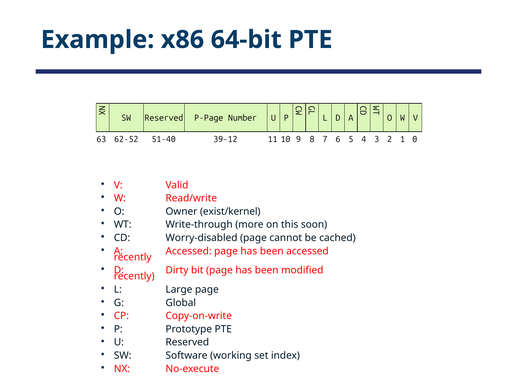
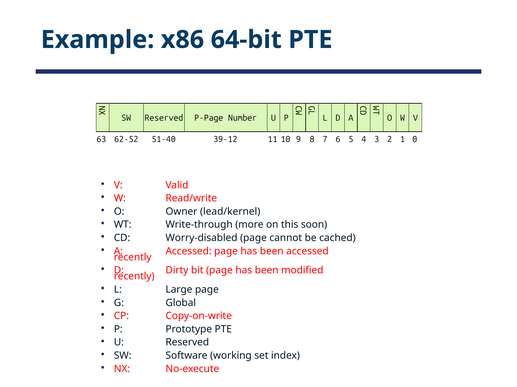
exist/kernel: exist/kernel -> lead/kernel
